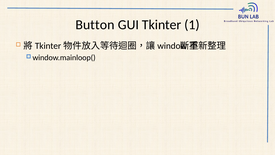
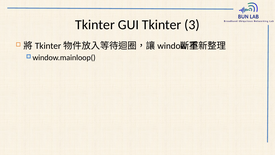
Button at (95, 25): Button -> Tkinter
1: 1 -> 3
